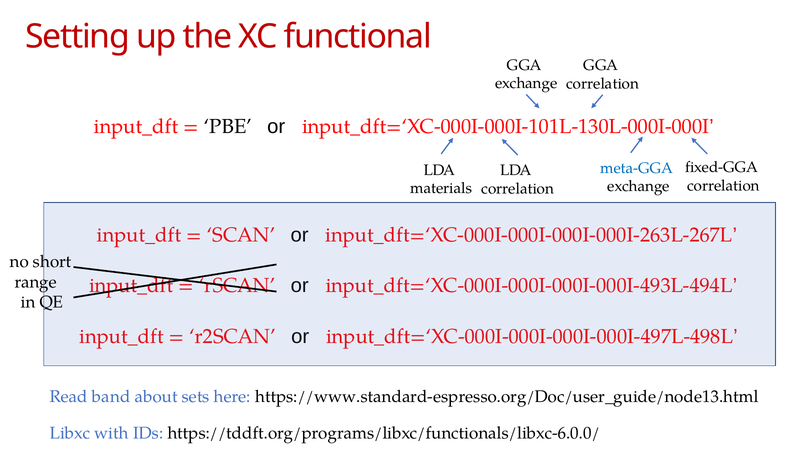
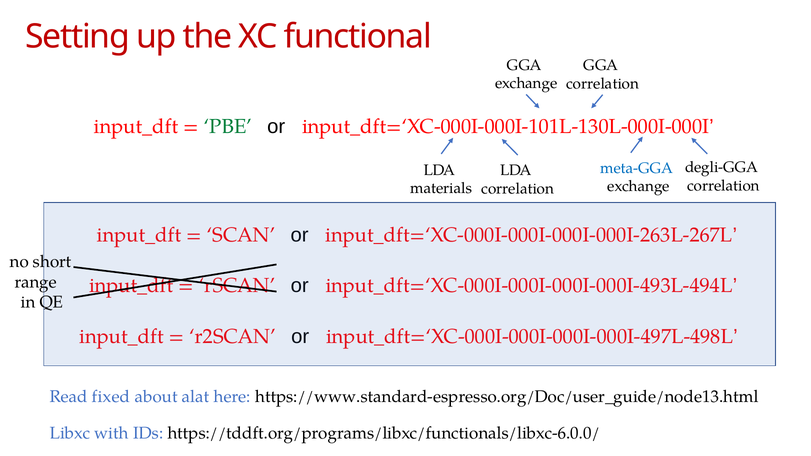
PBE colour: black -> green
fixed-GGA: fixed-GGA -> degli-GGA
band: band -> fixed
sets: sets -> alat
